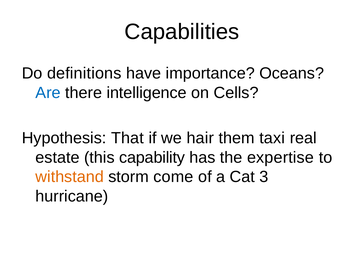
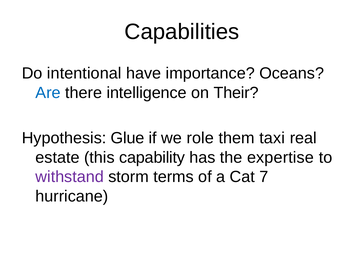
definitions: definitions -> intentional
Cells: Cells -> Their
That: That -> Glue
hair: hair -> role
withstand colour: orange -> purple
come: come -> terms
3: 3 -> 7
